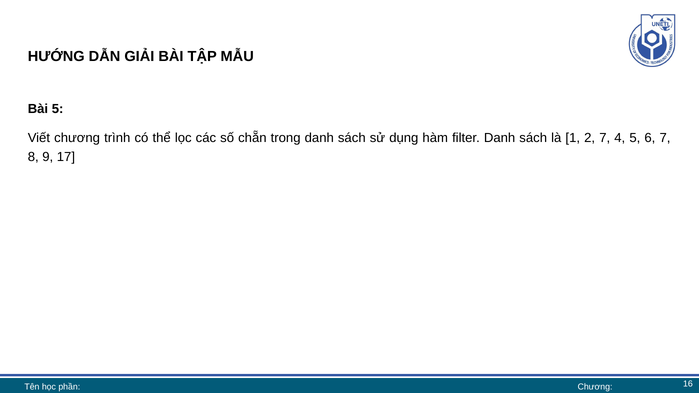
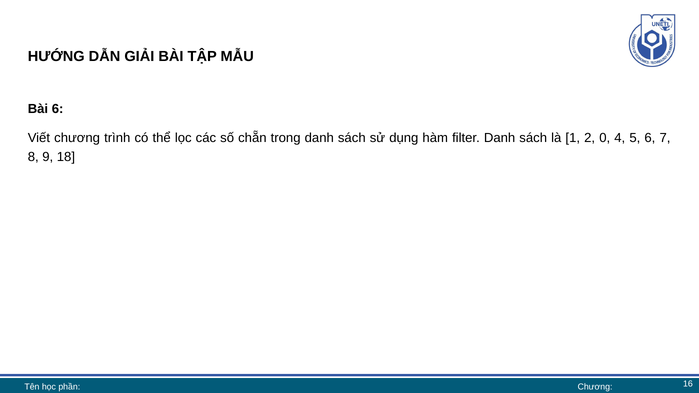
Bài 5: 5 -> 6
2 7: 7 -> 0
17: 17 -> 18
